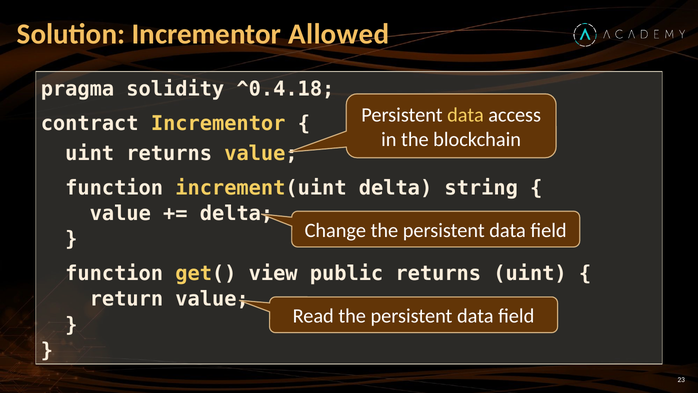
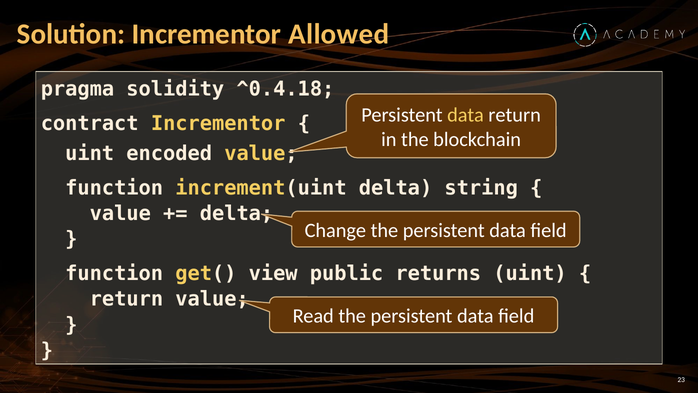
data access: access -> return
uint returns: returns -> encoded
